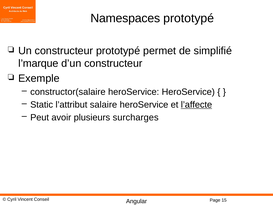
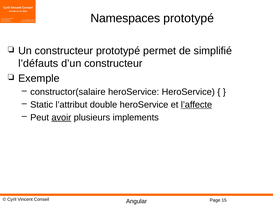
l’marque: l’marque -> l’défauts
salaire: salaire -> double
avoir underline: none -> present
surcharges: surcharges -> implements
